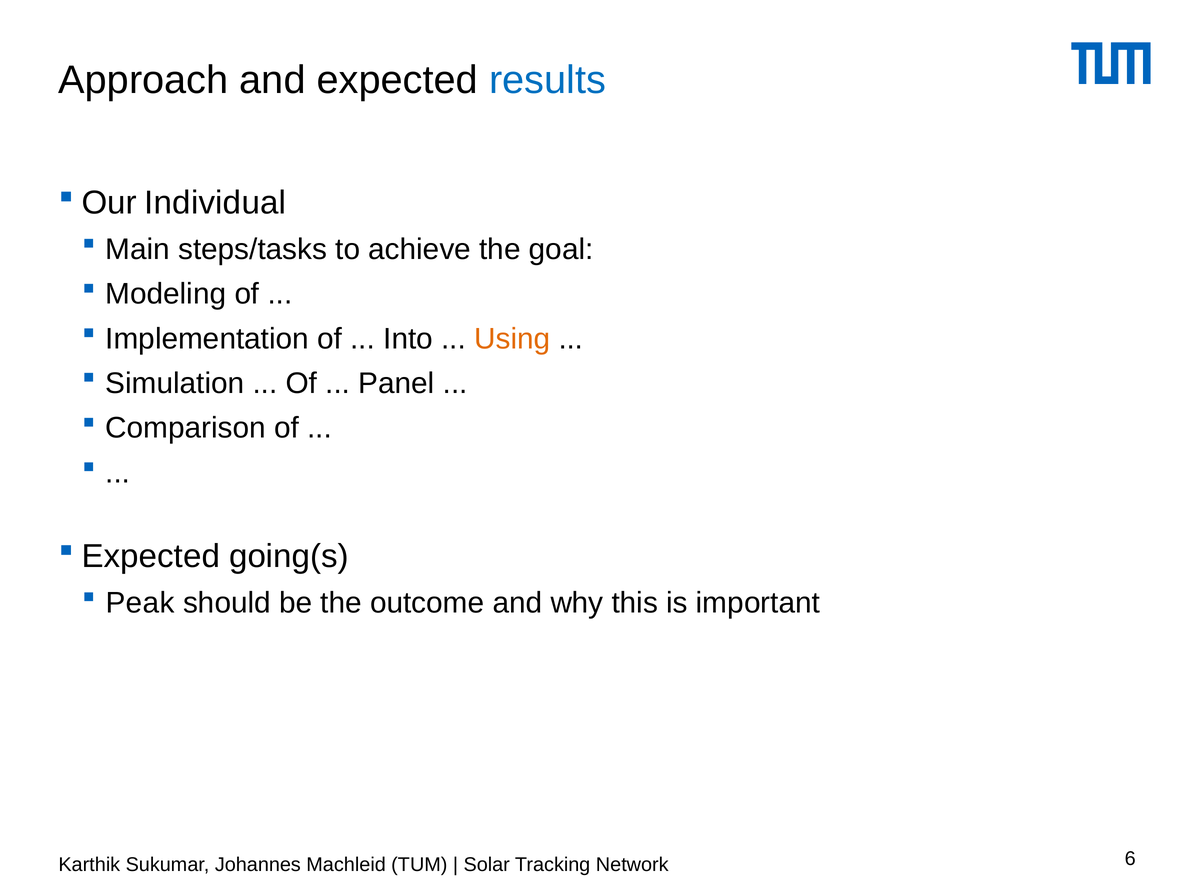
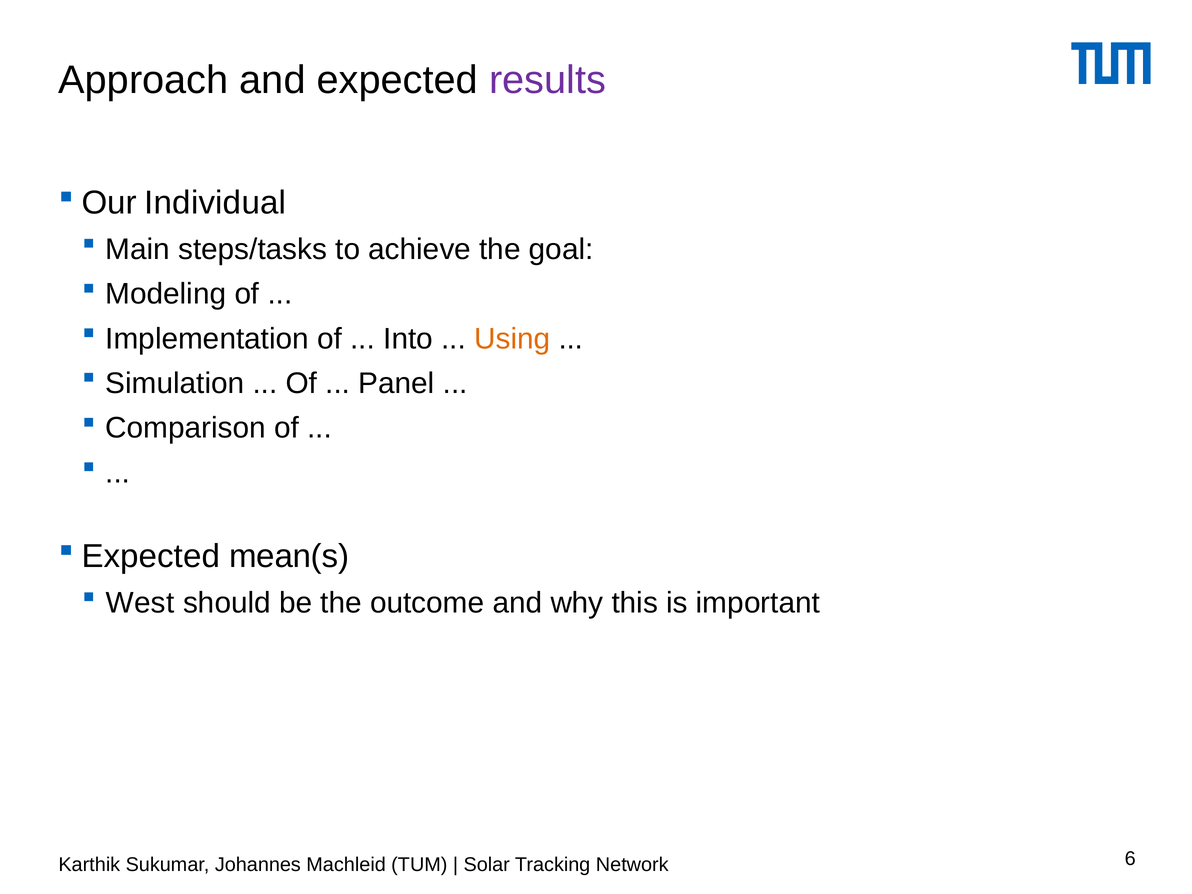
results colour: blue -> purple
going(s: going(s -> mean(s
Peak: Peak -> West
